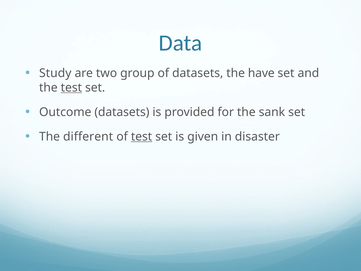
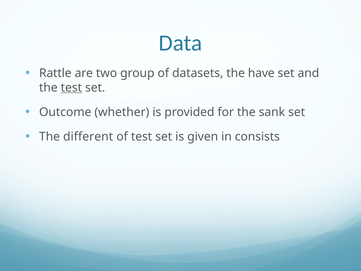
Study: Study -> Rattle
Outcome datasets: datasets -> whether
test at (142, 136) underline: present -> none
disaster: disaster -> consists
